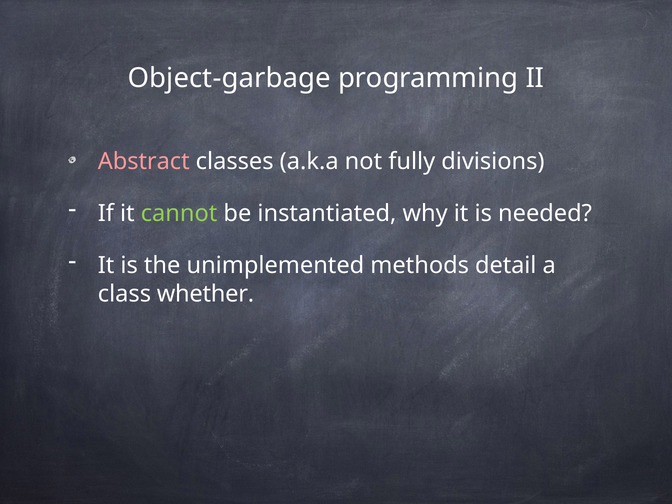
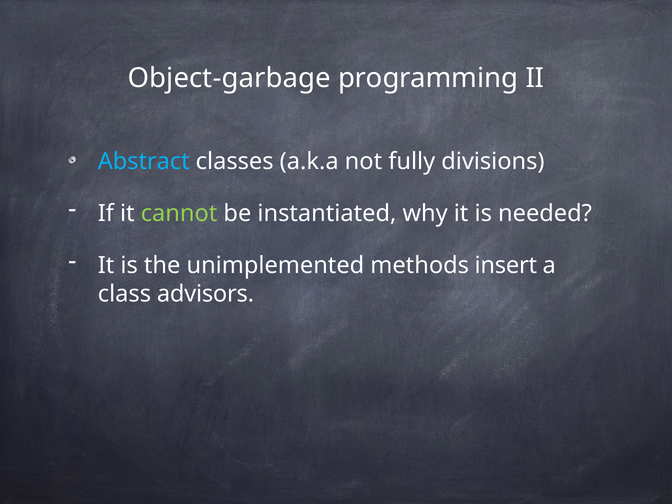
Abstract colour: pink -> light blue
detail: detail -> insert
whether: whether -> advisors
